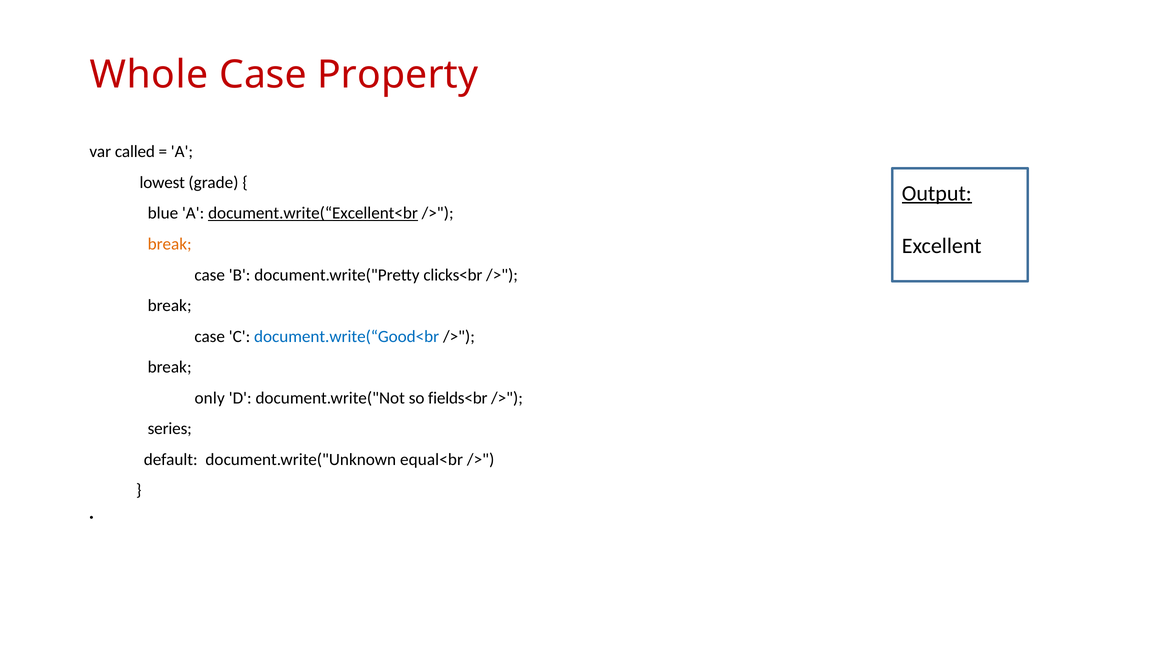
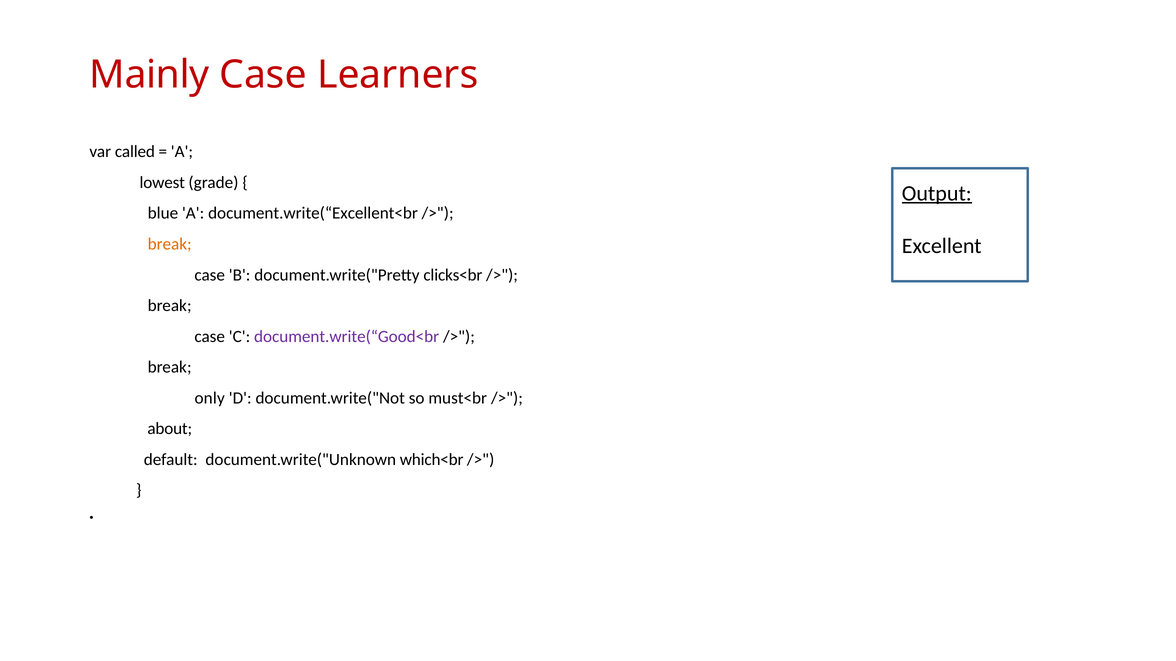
Whole: Whole -> Mainly
Property: Property -> Learners
document.write(“Excellent<br underline: present -> none
document.write(“Good<br colour: blue -> purple
fields<br: fields<br -> must<br
series: series -> about
equal<br: equal<br -> which<br
